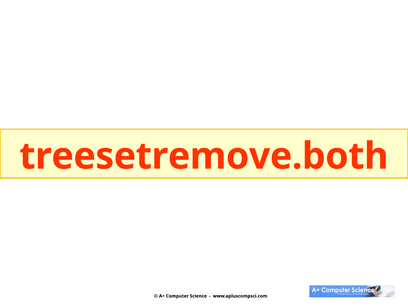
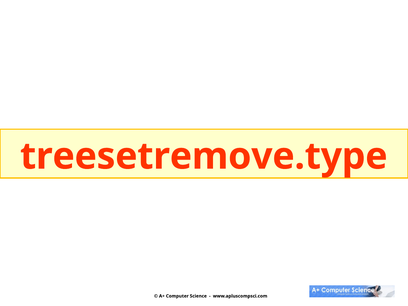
treesetremove.both: treesetremove.both -> treesetremove.type
